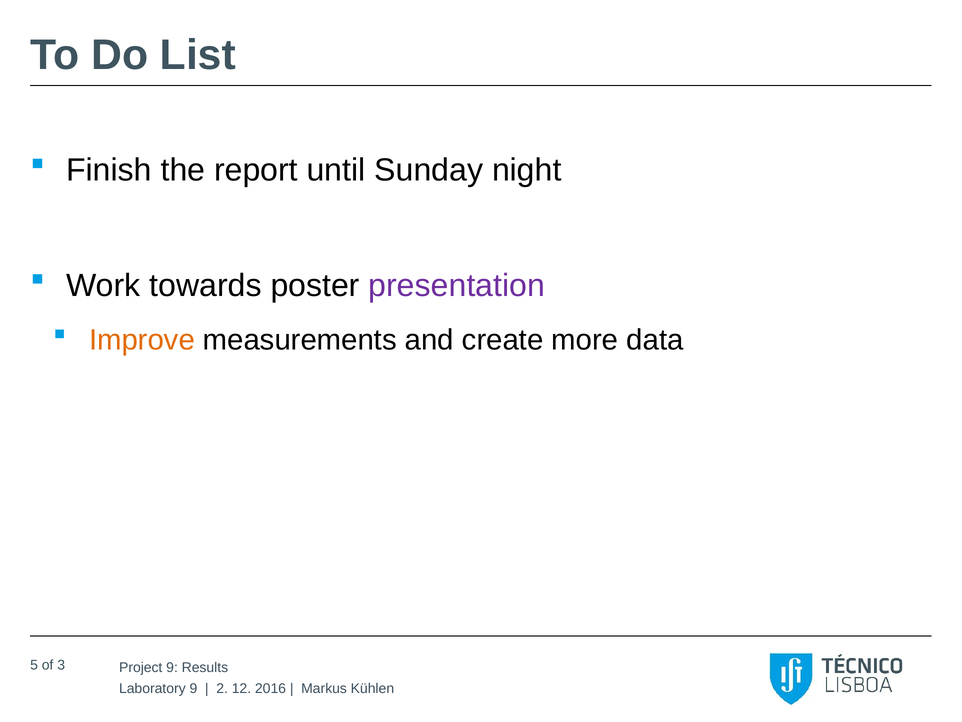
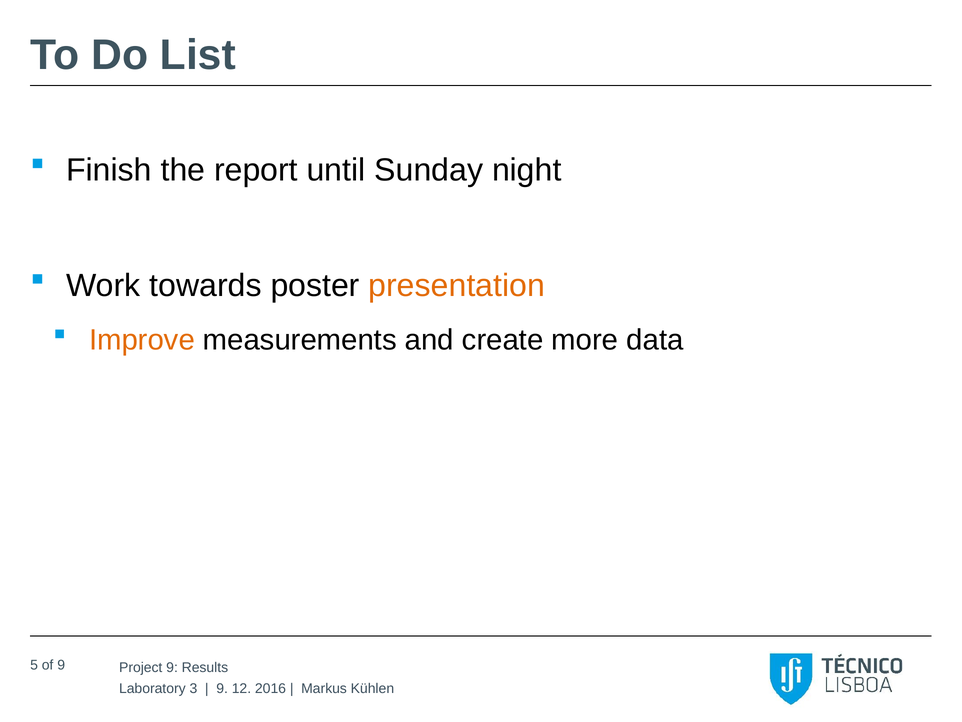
presentation colour: purple -> orange
of 3: 3 -> 9
9 at (193, 688): 9 -> 3
2 at (222, 688): 2 -> 9
